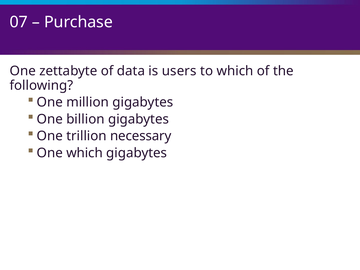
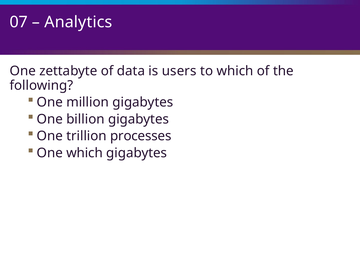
Purchase: Purchase -> Analytics
necessary: necessary -> processes
